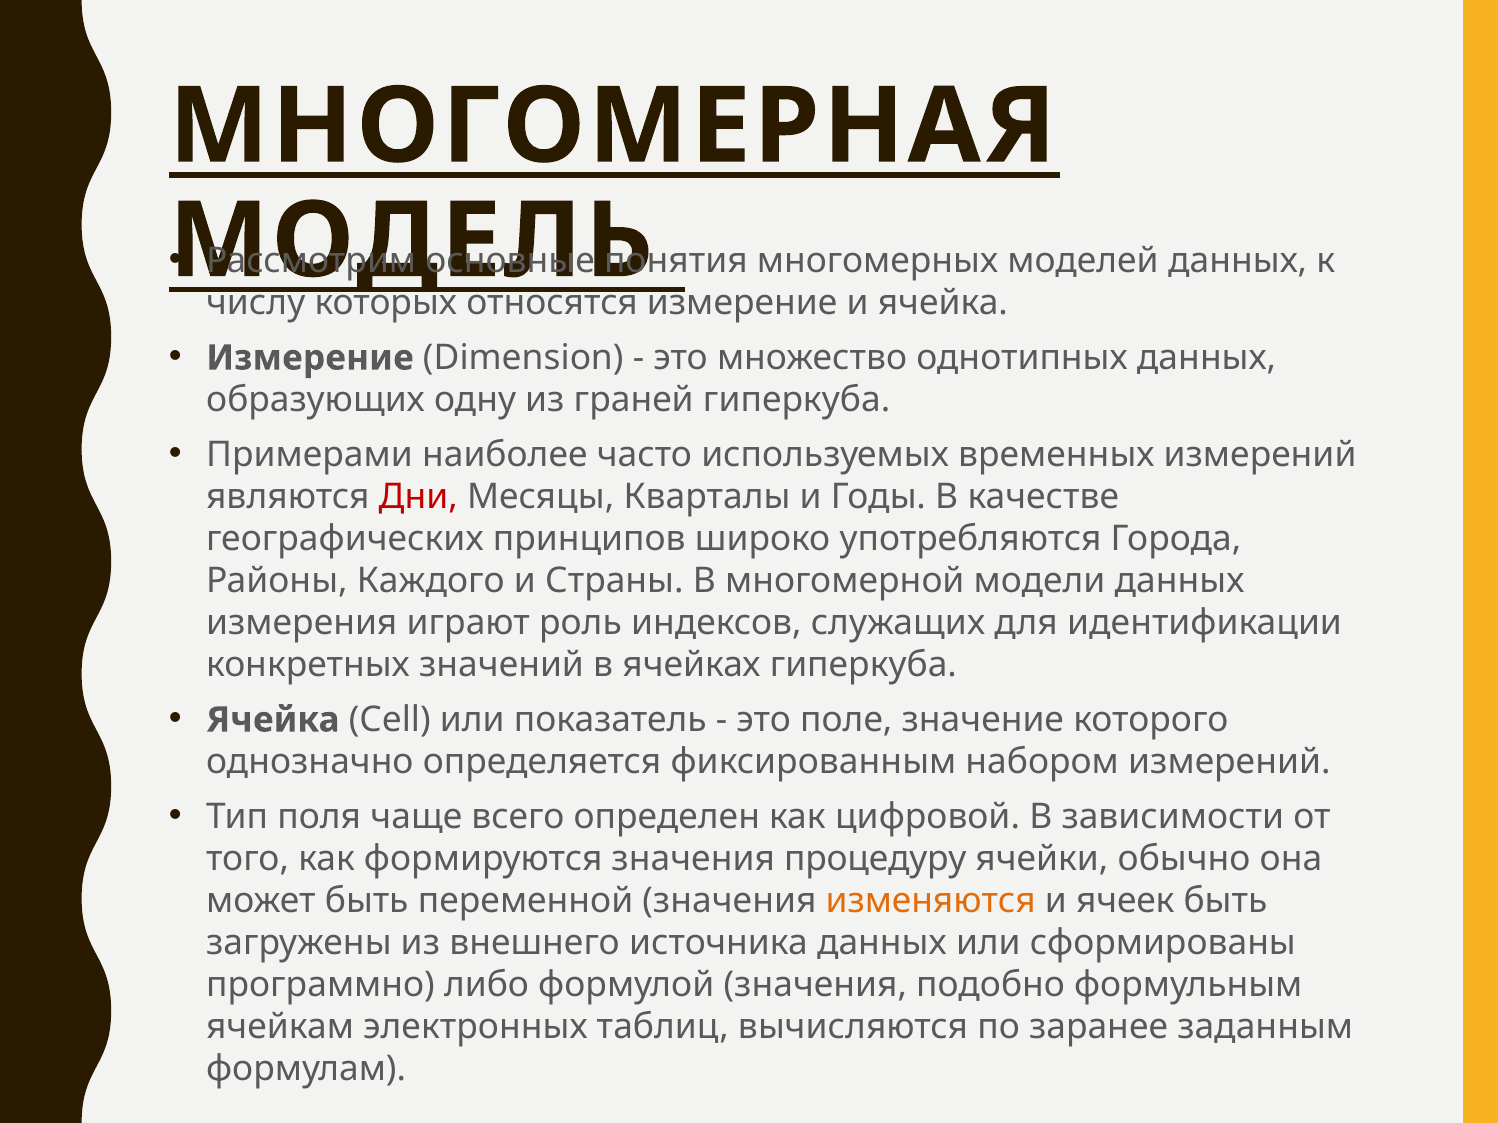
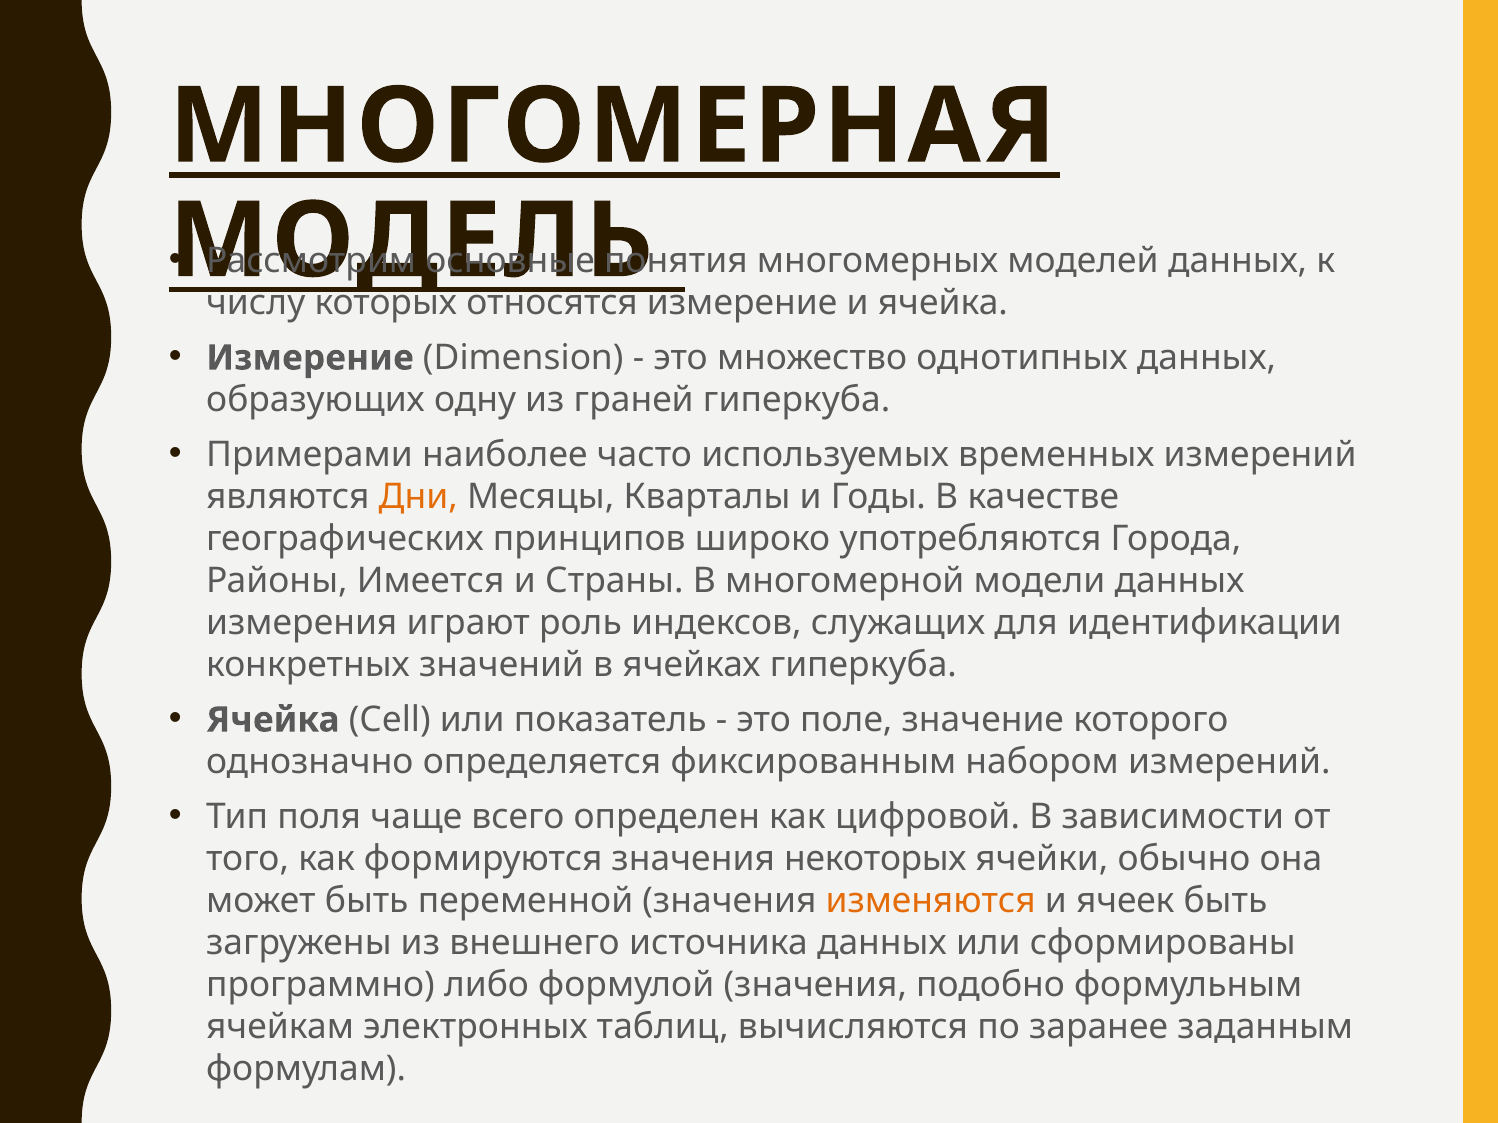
Дни colour: red -> orange
Каждого: Каждого -> Имеется
процедуру: процедуру -> некоторых
